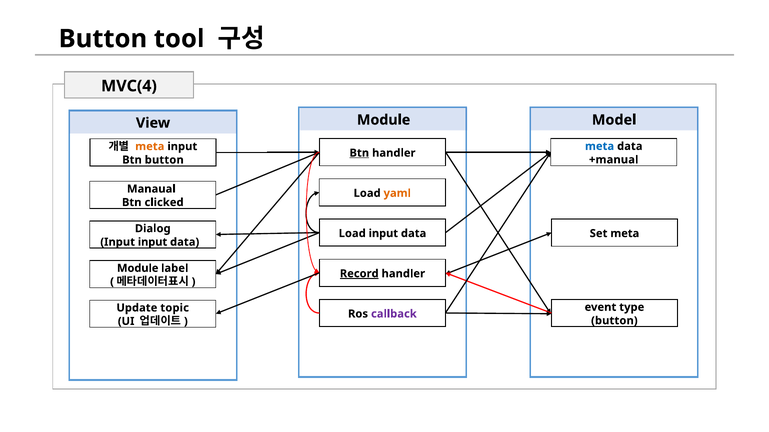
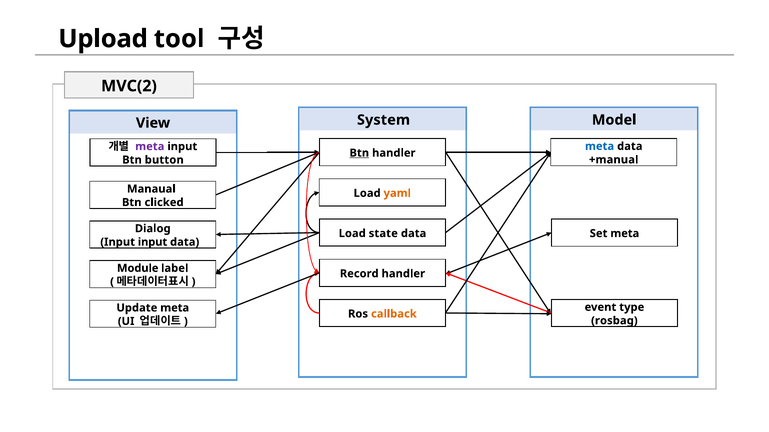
Button at (103, 39): Button -> Upload
MVC(4: MVC(4 -> MVC(2
Module at (384, 120): Module -> System
meta at (150, 147) colour: orange -> purple
Load input: input -> state
Record underline: present -> none
Update topic: topic -> meta
callback colour: purple -> orange
button at (614, 321): button -> rosbag
